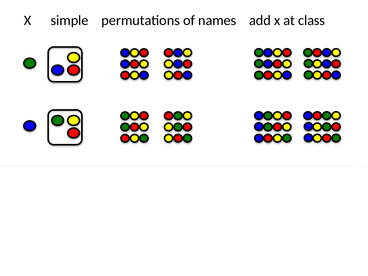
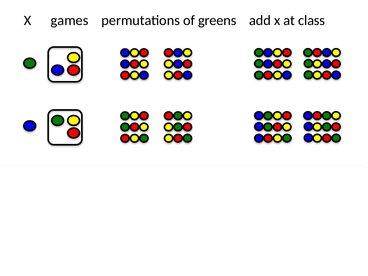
simple: simple -> games
names: names -> greens
